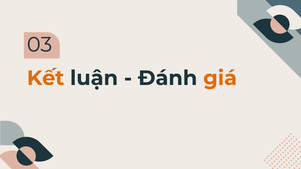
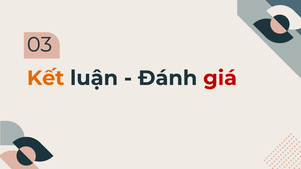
giá colour: orange -> red
